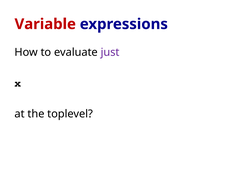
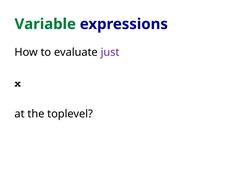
Variable colour: red -> green
